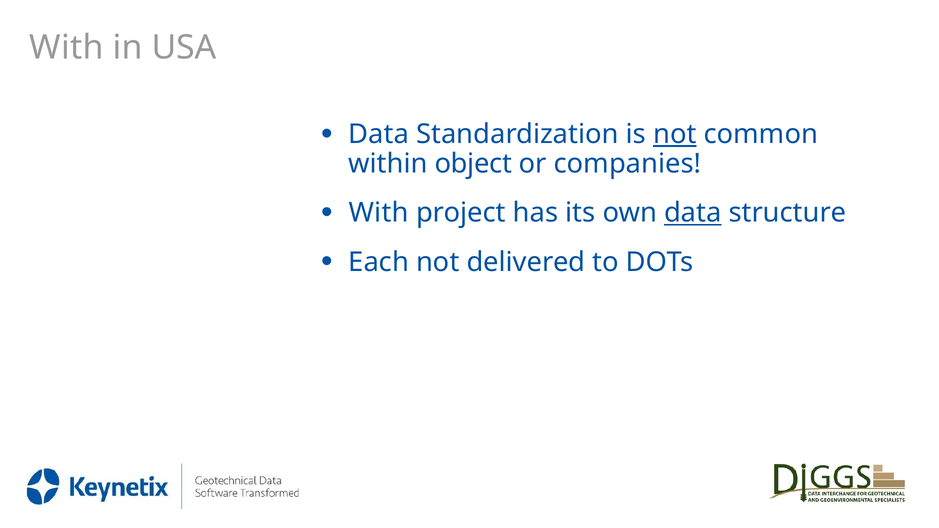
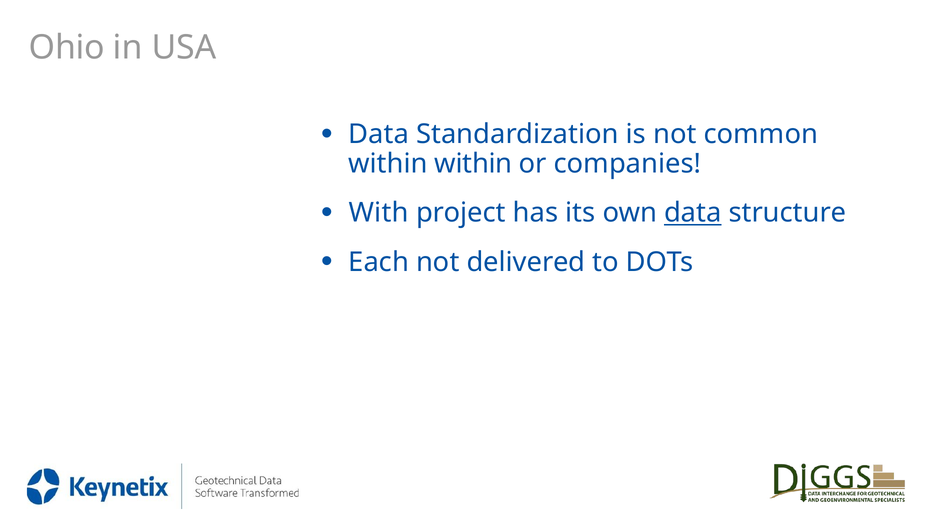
With at (66, 48): With -> Ohio
not at (675, 134) underline: present -> none
within object: object -> within
